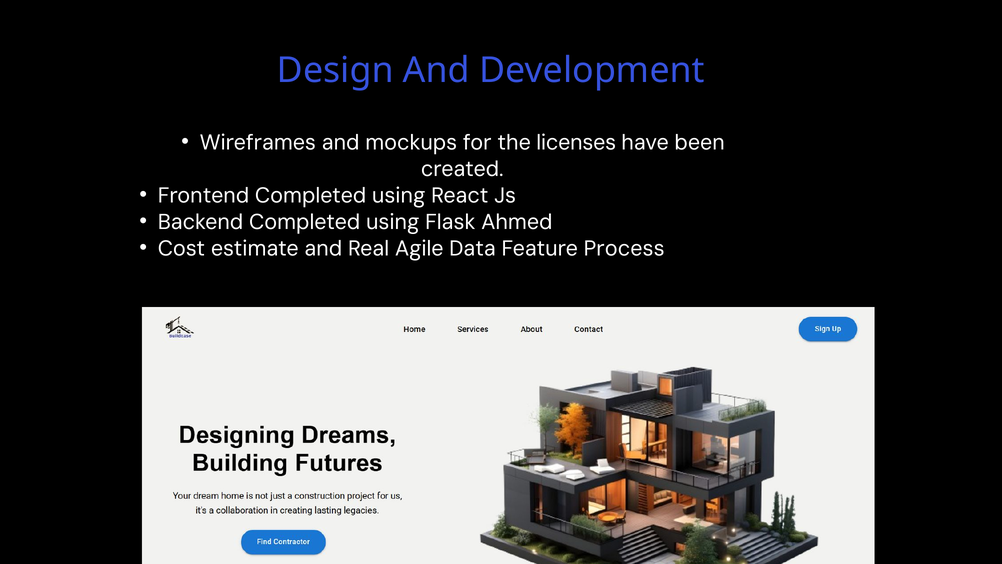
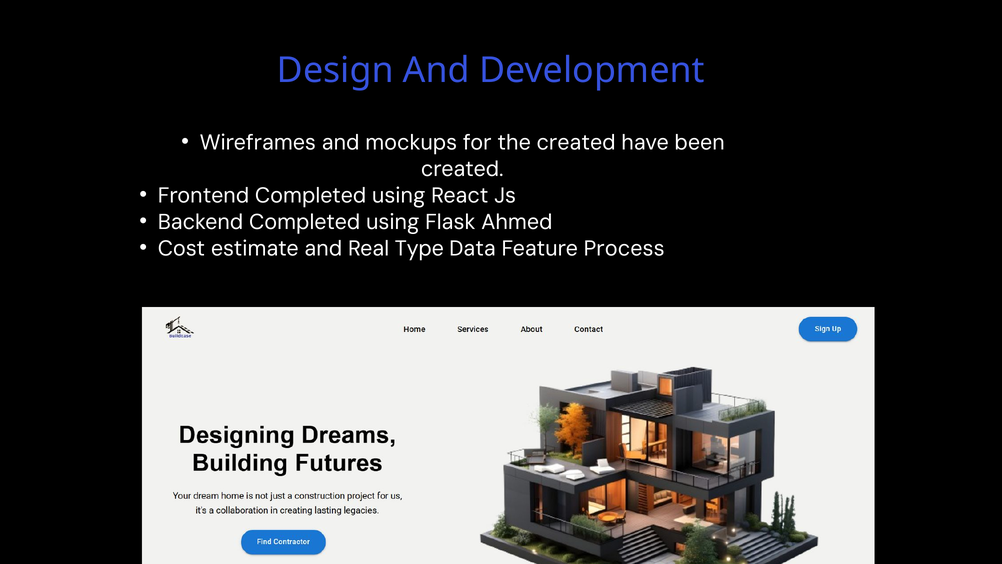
the licenses: licenses -> created
Agile: Agile -> Type
